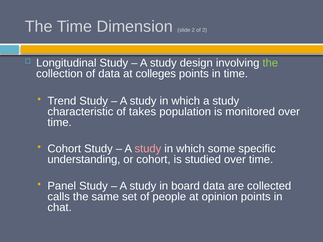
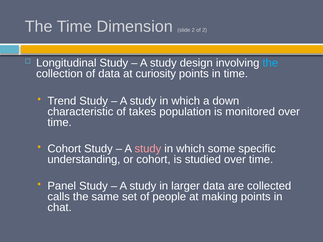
the at (270, 63) colour: light green -> light blue
colleges: colleges -> curiosity
which a study: study -> down
board: board -> larger
opinion: opinion -> making
